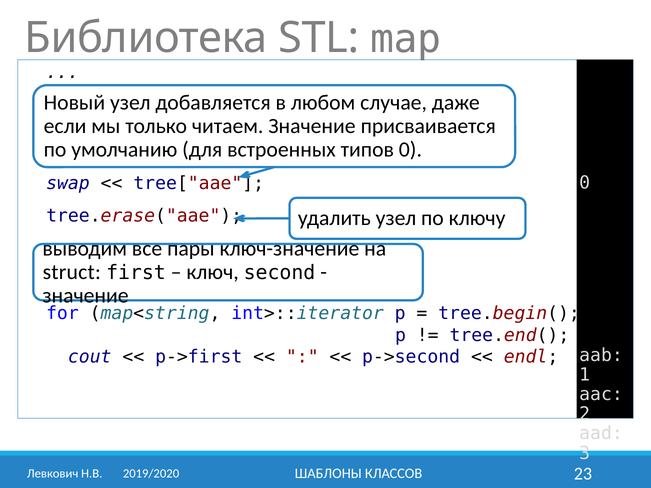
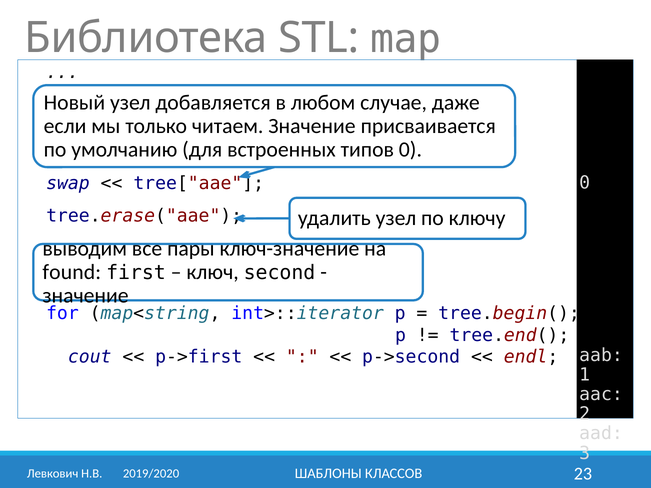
struct: struct -> found
